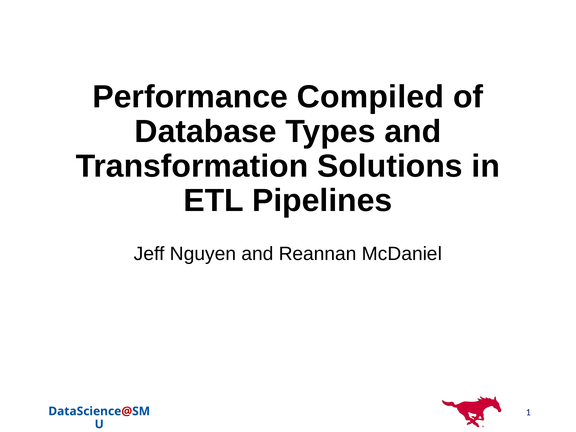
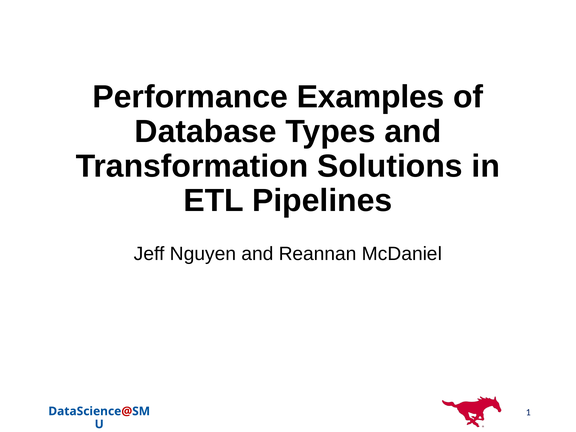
Compiled: Compiled -> Examples
